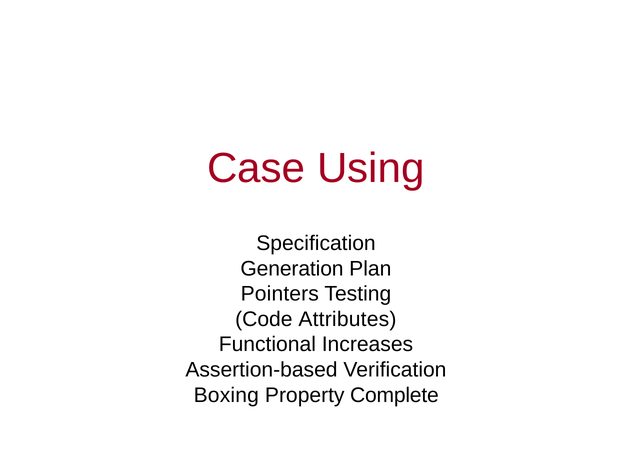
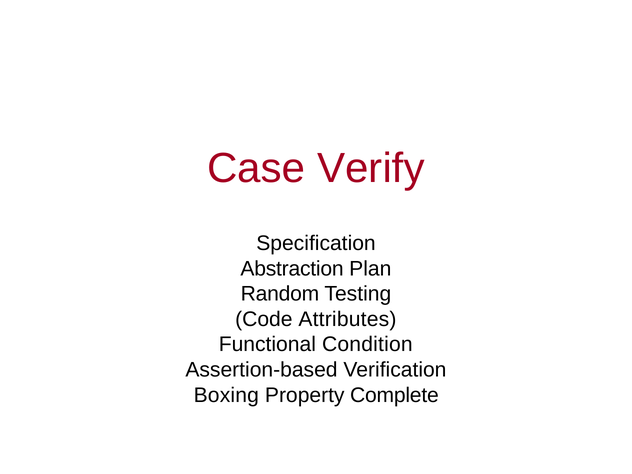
Using: Using -> Verify
Generation: Generation -> Abstraction
Pointers: Pointers -> Random
Increases: Increases -> Condition
